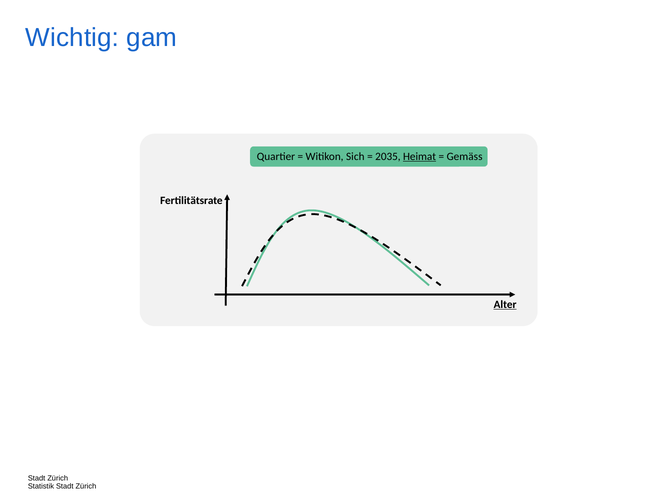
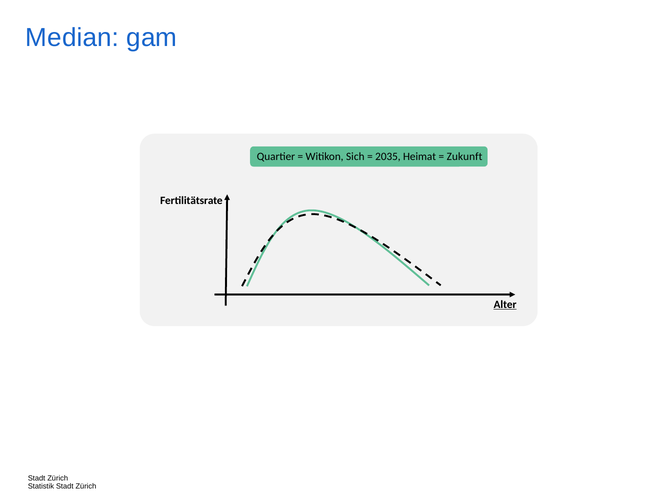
Wichtig: Wichtig -> Median
Heimat underline: present -> none
Gemäss: Gemäss -> Zukunft
